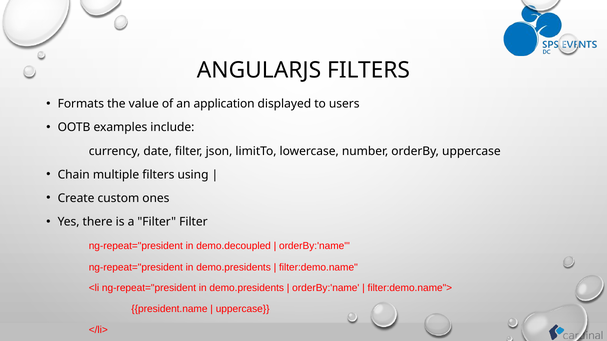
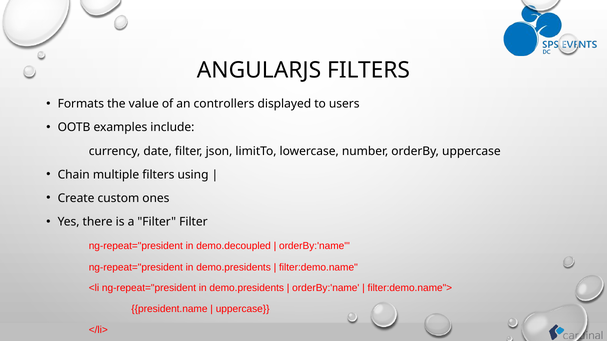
application: application -> controllers
